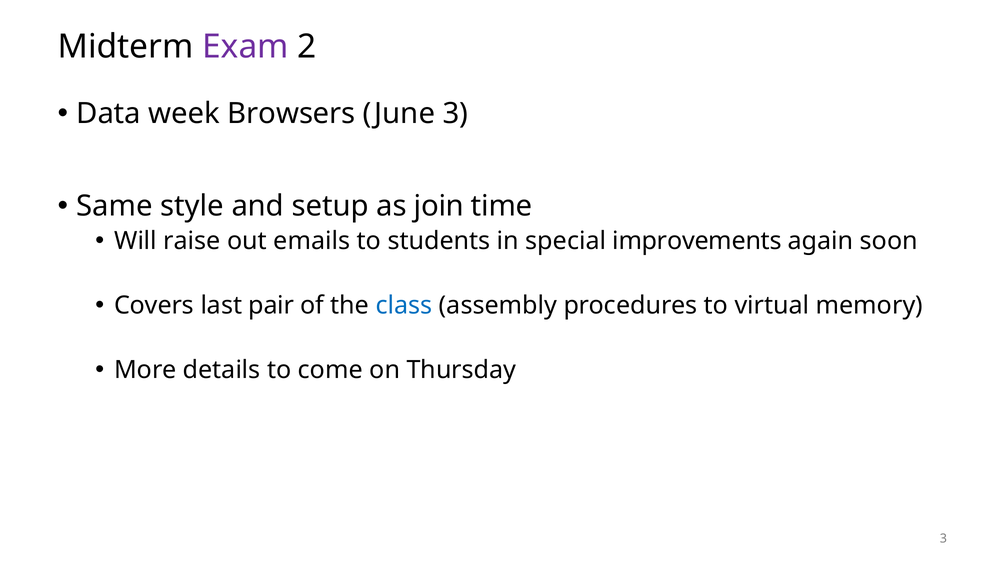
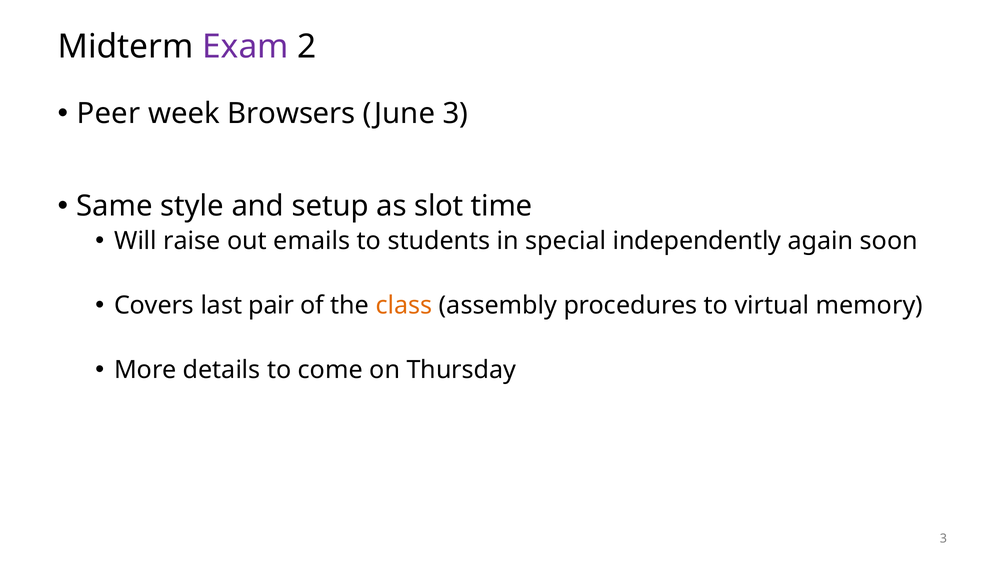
Data: Data -> Peer
join: join -> slot
improvements: improvements -> independently
class colour: blue -> orange
